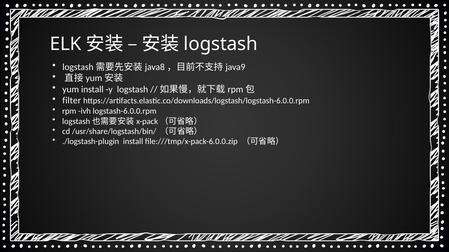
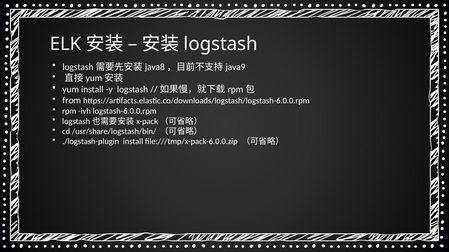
filter: filter -> from
